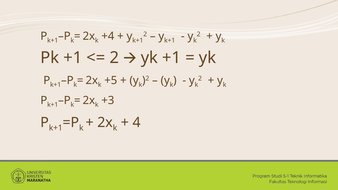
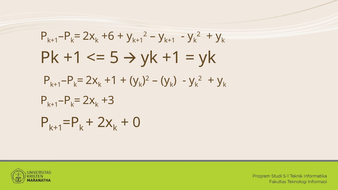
+4: +4 -> +6
2 at (114, 58): 2 -> 5
+5 at (111, 80): +5 -> +1
4: 4 -> 0
